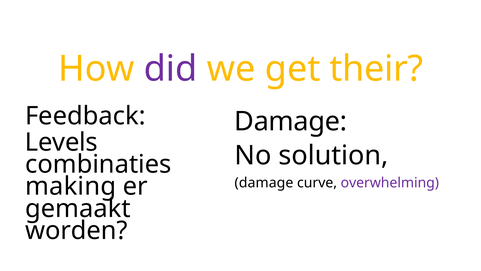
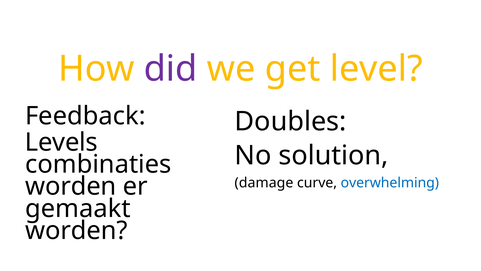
their: their -> level
Damage at (291, 121): Damage -> Doubles
overwhelming colour: purple -> blue
making at (71, 186): making -> worden
